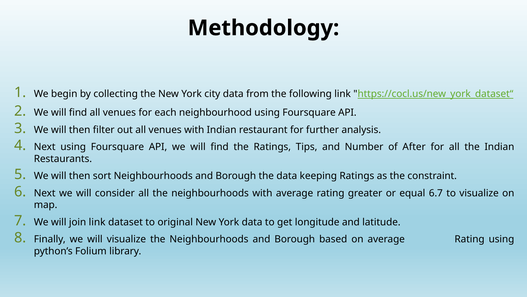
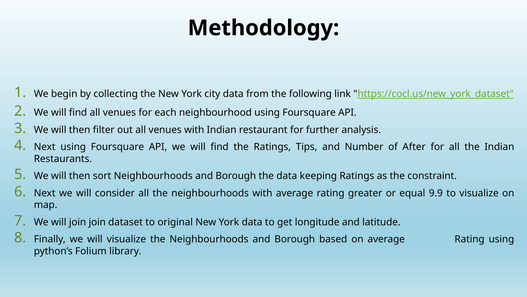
6.7: 6.7 -> 9.9
join link: link -> join
